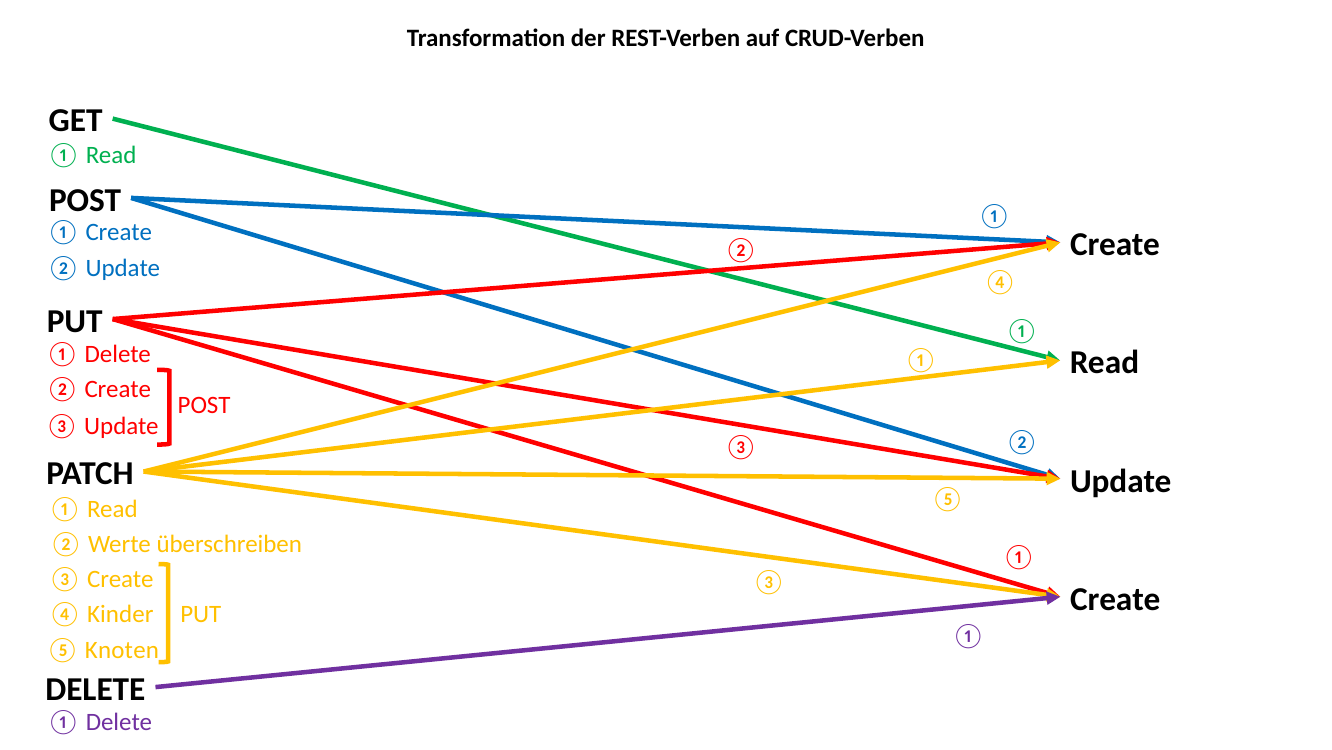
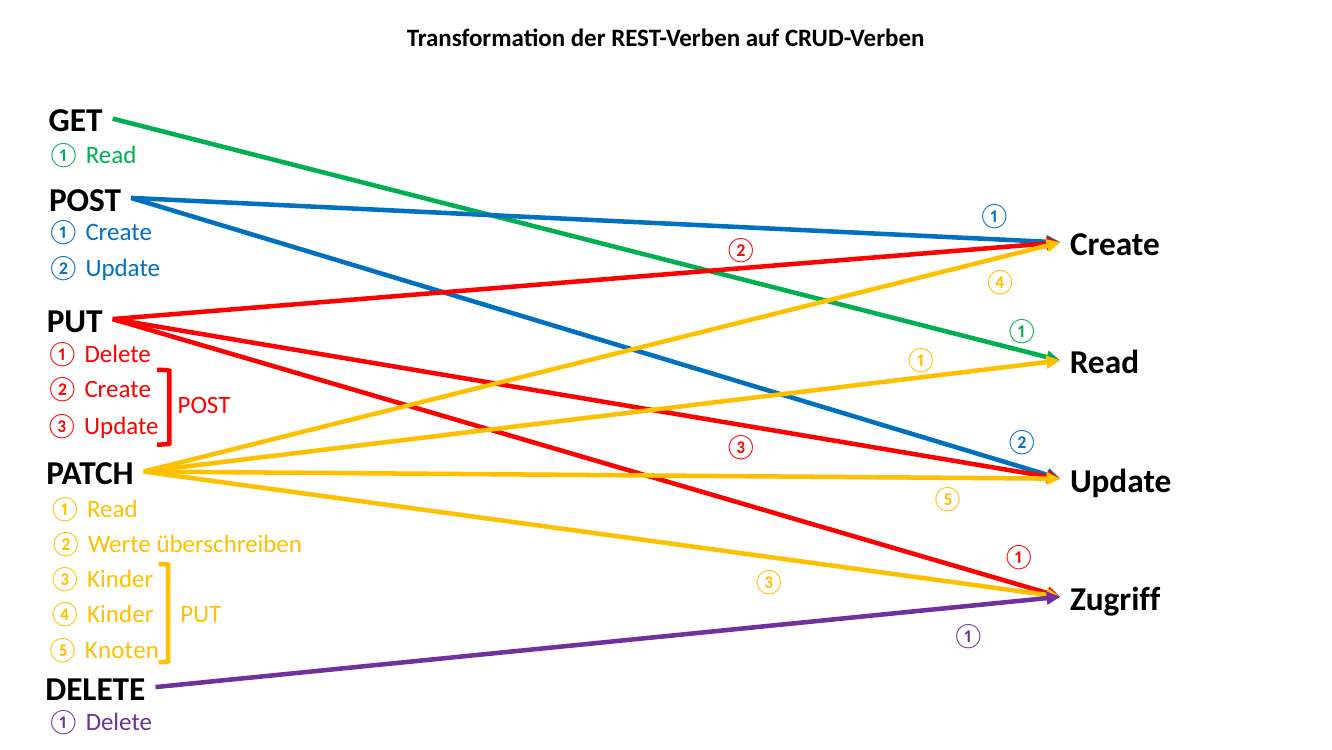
③ Create: Create -> Kinder
Create at (1115, 599): Create -> Zugriff
